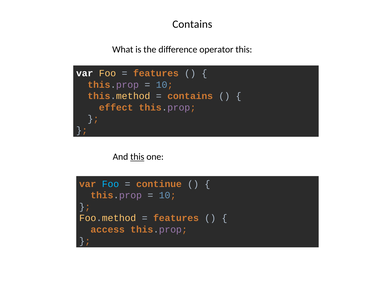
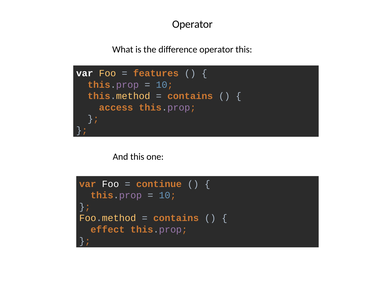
Contains at (192, 24): Contains -> Operator
effect: effect -> access
this at (137, 157) underline: present -> none
Foo at (110, 184) colour: light blue -> white
features at (176, 218): features -> contains
access: access -> effect
